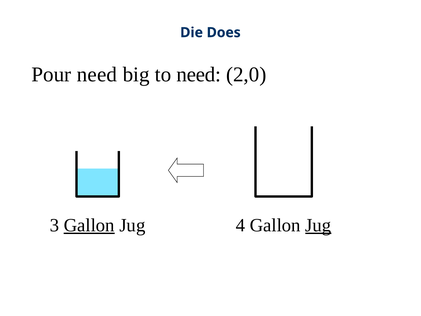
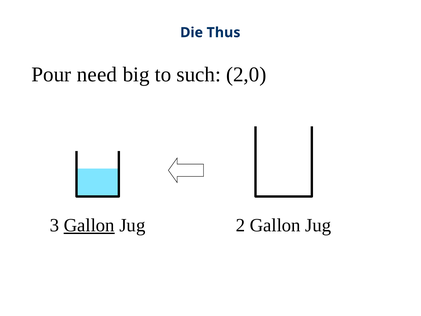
Does: Does -> Thus
to need: need -> such
4: 4 -> 2
Jug at (318, 225) underline: present -> none
